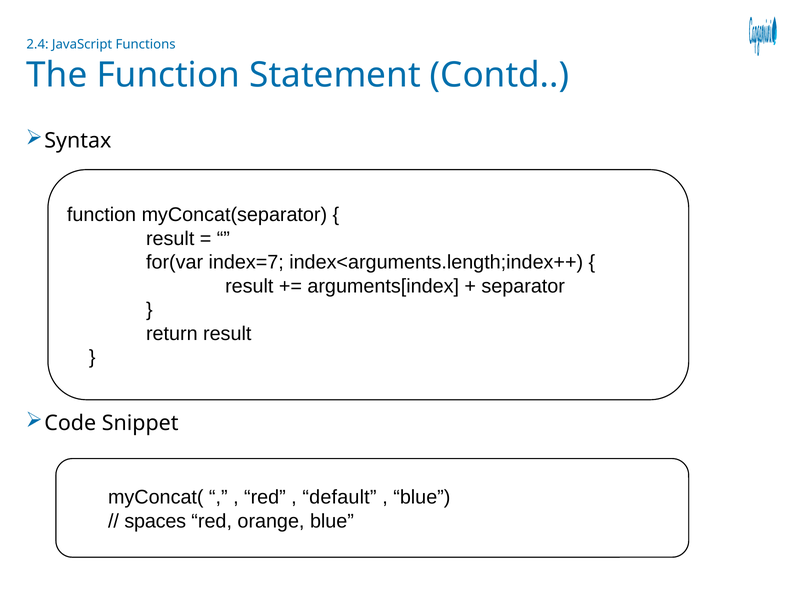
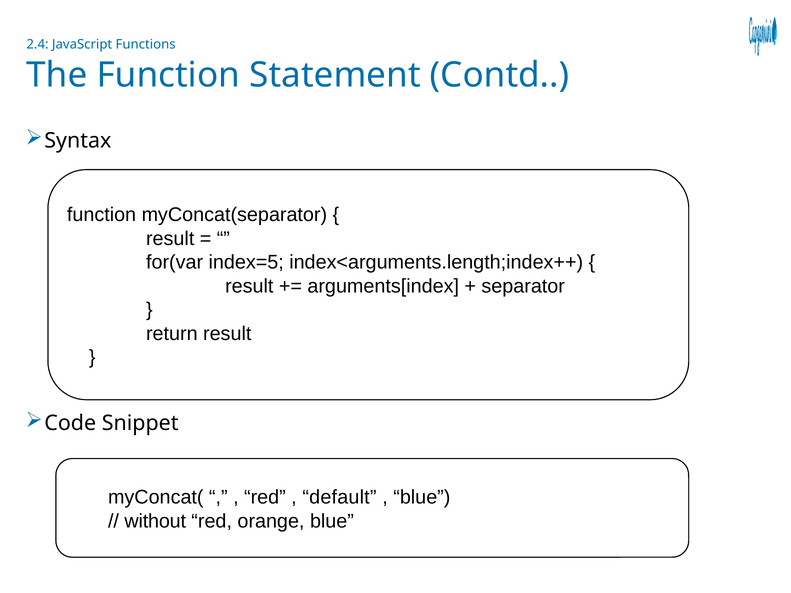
index=7: index=7 -> index=5
spaces: spaces -> without
